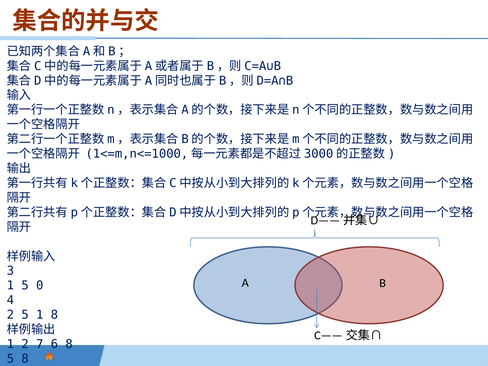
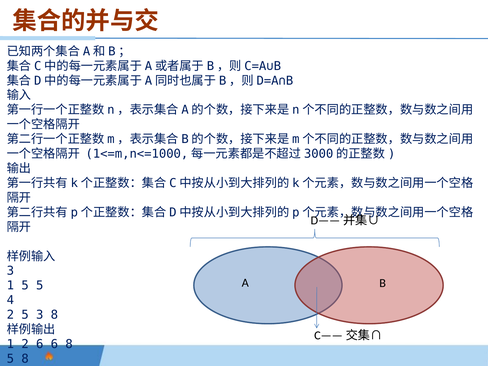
5 0: 0 -> 5
5 1: 1 -> 3
2 7: 7 -> 6
